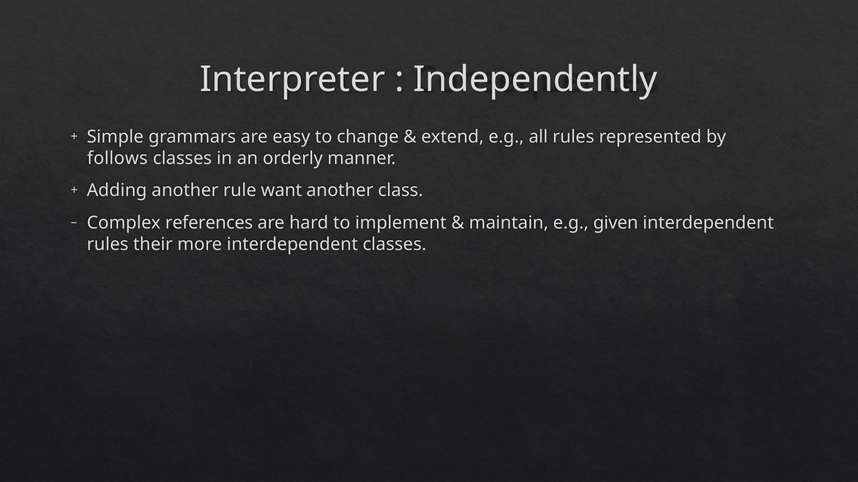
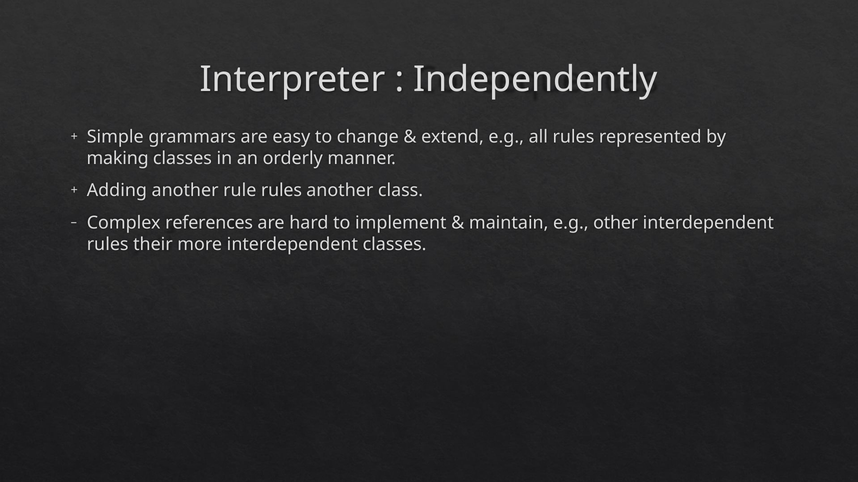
follows: follows -> making
rule want: want -> rules
given: given -> other
